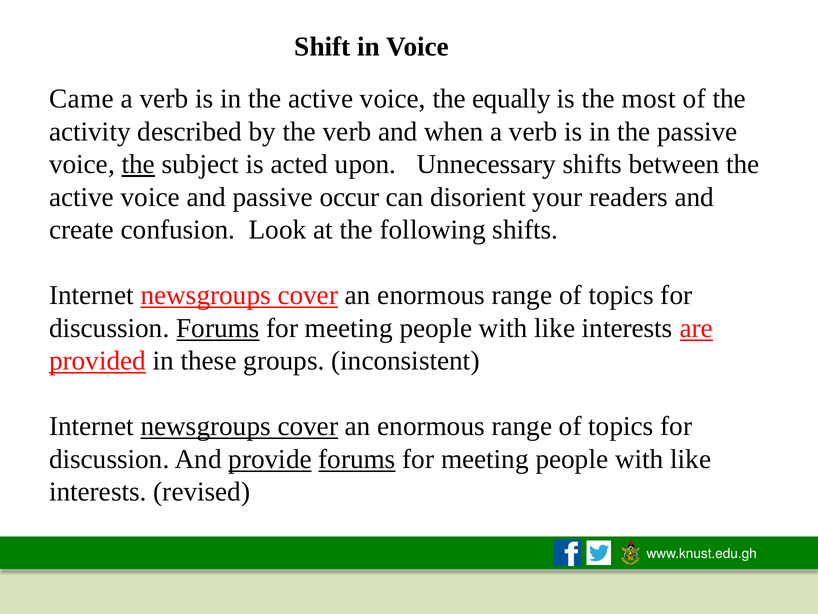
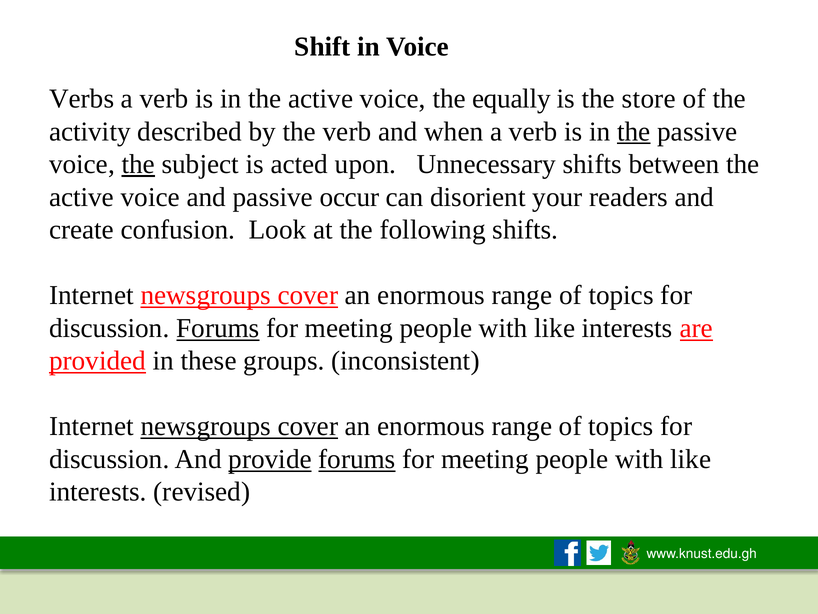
Came: Came -> Verbs
most: most -> store
the at (634, 131) underline: none -> present
